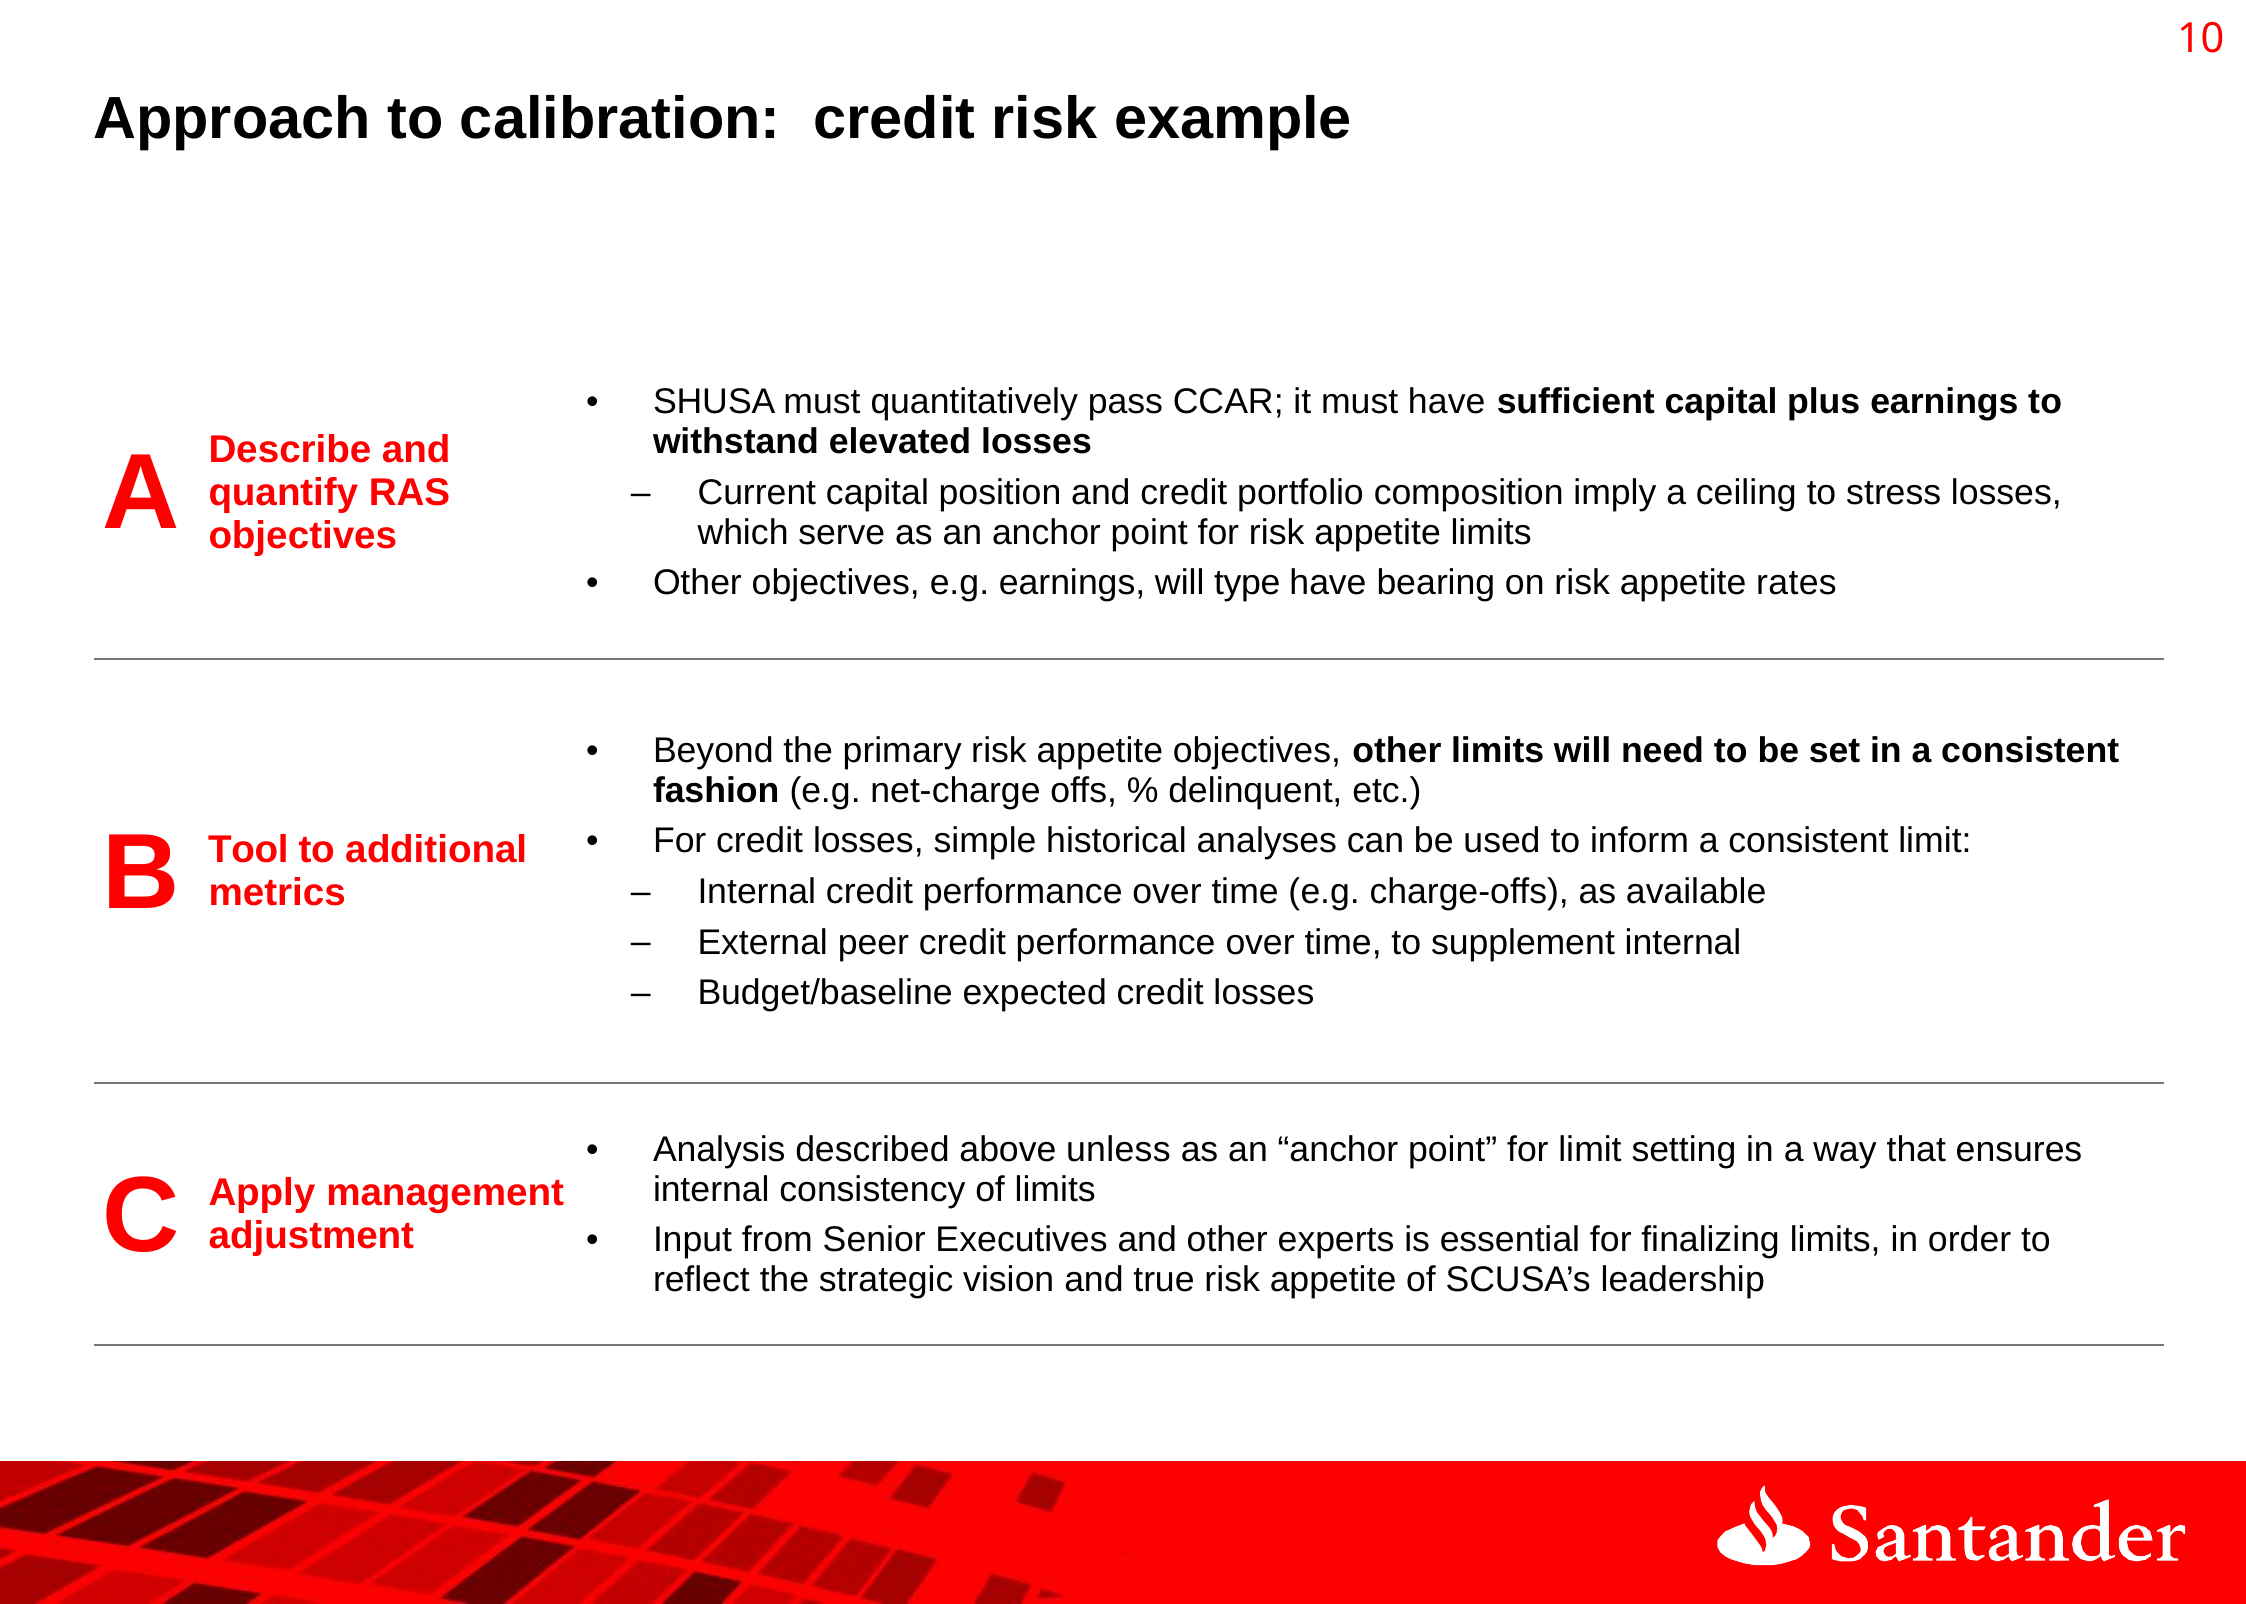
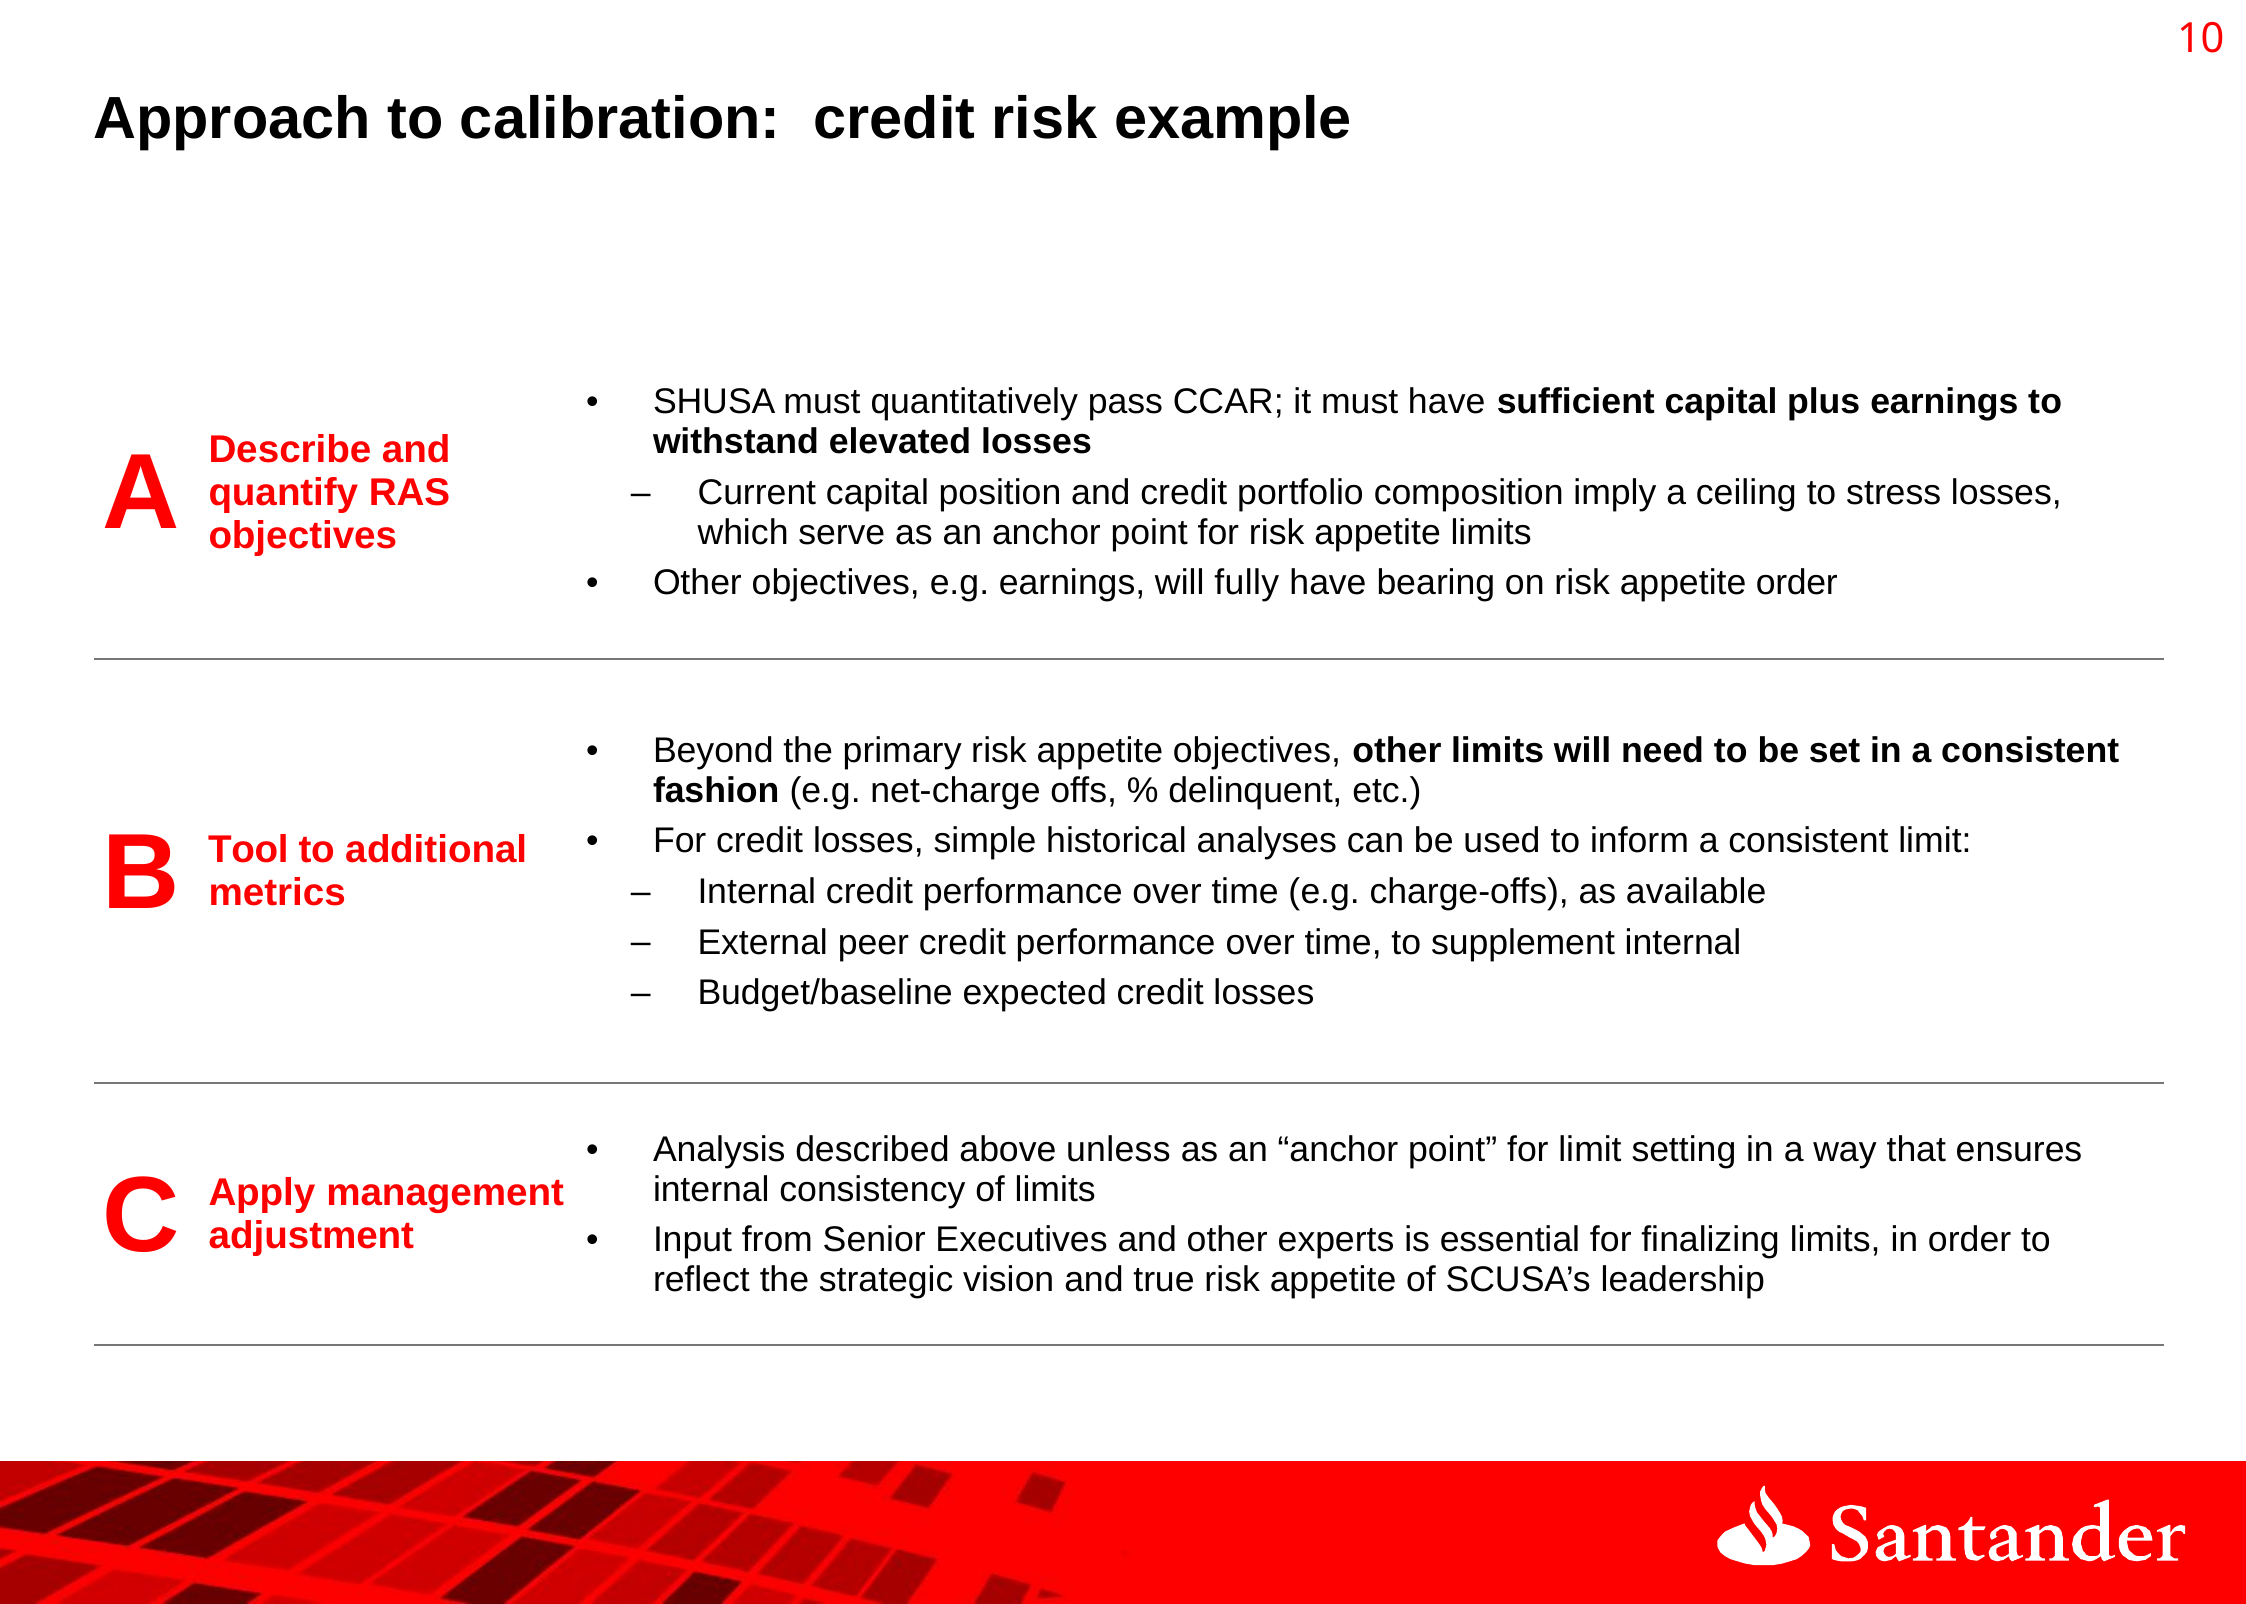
type: type -> fully
appetite rates: rates -> order
